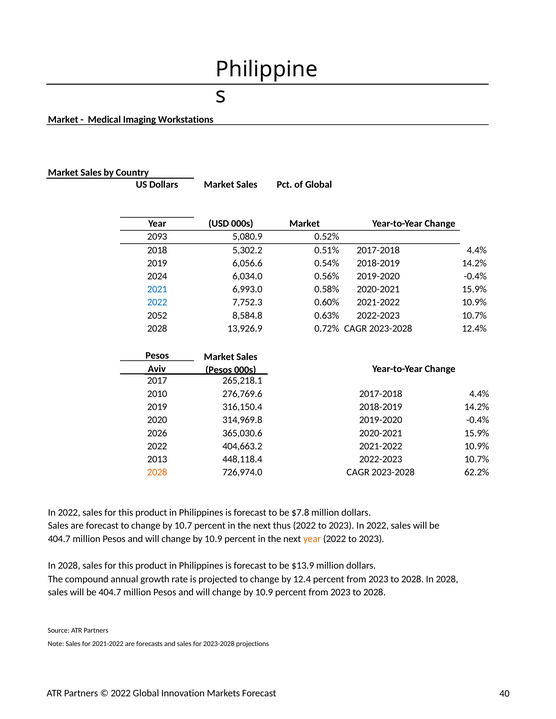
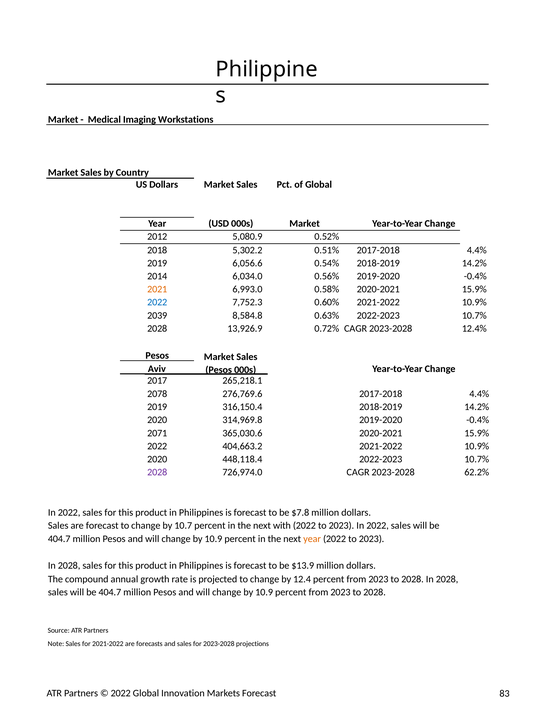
2093: 2093 -> 2012
2024: 2024 -> 2014
2021 colour: blue -> orange
2052: 2052 -> 2039
2010: 2010 -> 2078
2026: 2026 -> 2071
2013 at (157, 460): 2013 -> 2020
2028 at (157, 473) colour: orange -> purple
thus: thus -> with
40: 40 -> 83
